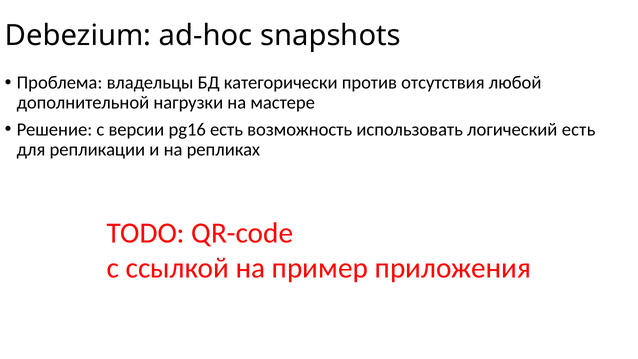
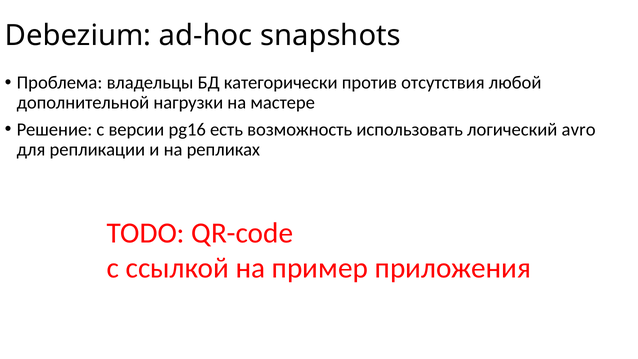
логический есть: есть -> avro
